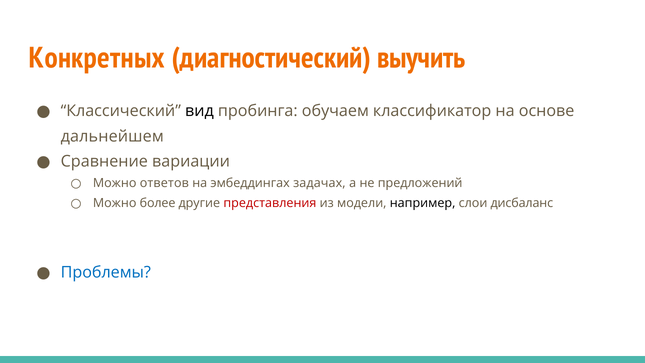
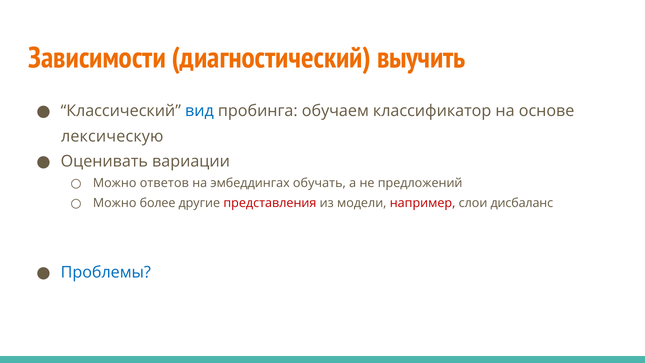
Конкретных: Конкретных -> Зависимости
вид colour: black -> blue
дальнейшем: дальнейшем -> лексическую
Сравнение: Сравнение -> Оценивать
задачах: задачах -> обучать
например colour: black -> red
